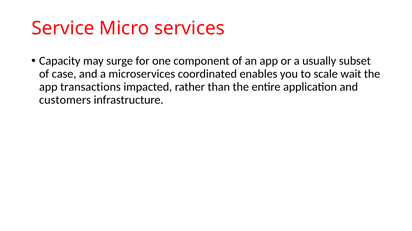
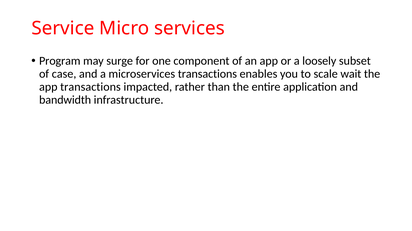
Capacity: Capacity -> Program
usually: usually -> loosely
microservices coordinated: coordinated -> transactions
customers: customers -> bandwidth
